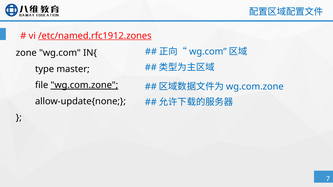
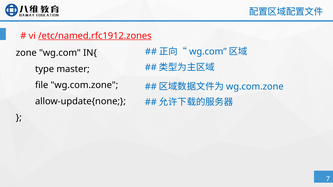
wg.com.zone at (84, 85) underline: present -> none
